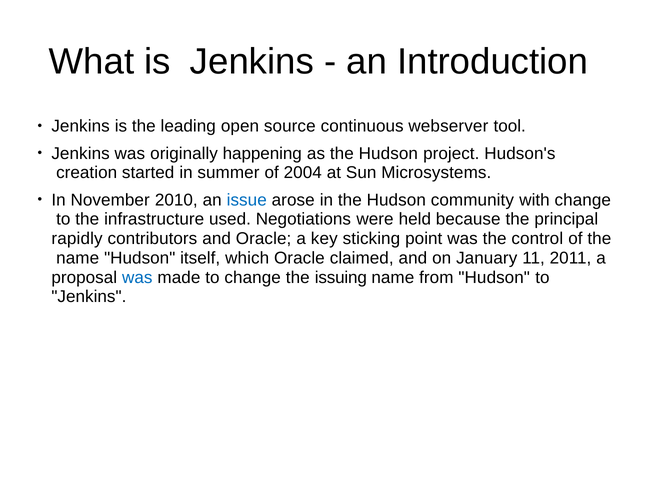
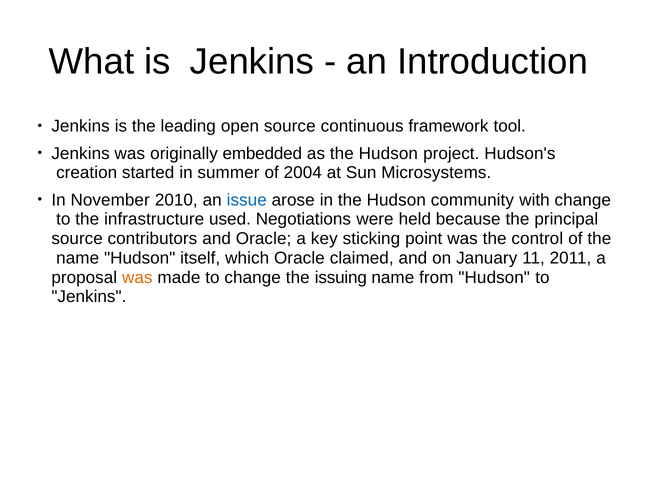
webserver: webserver -> framework
happening: happening -> embedded
rapidly at (77, 239): rapidly -> source
was at (137, 278) colour: blue -> orange
